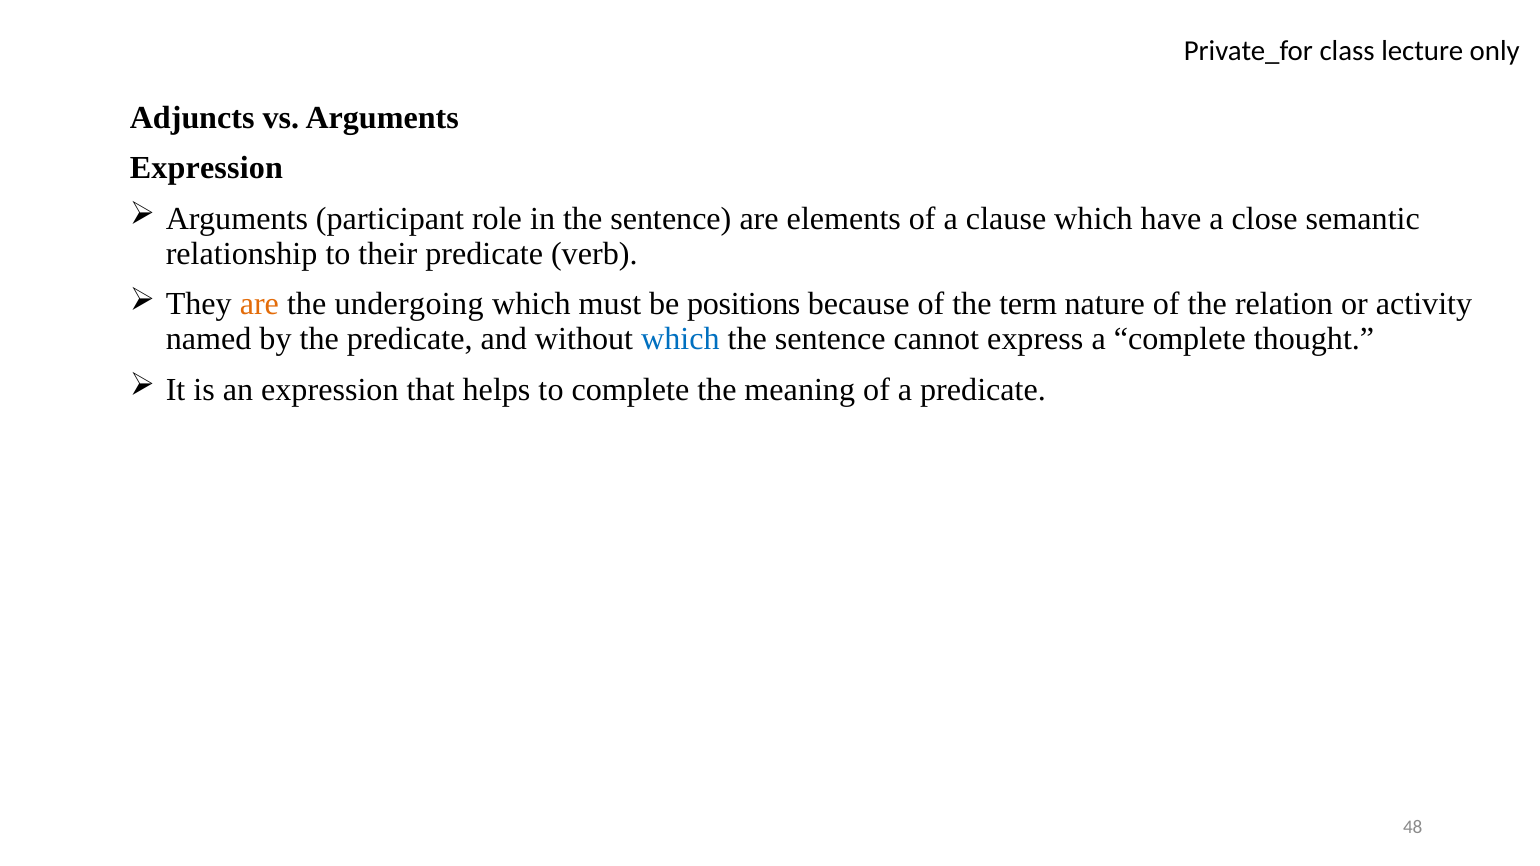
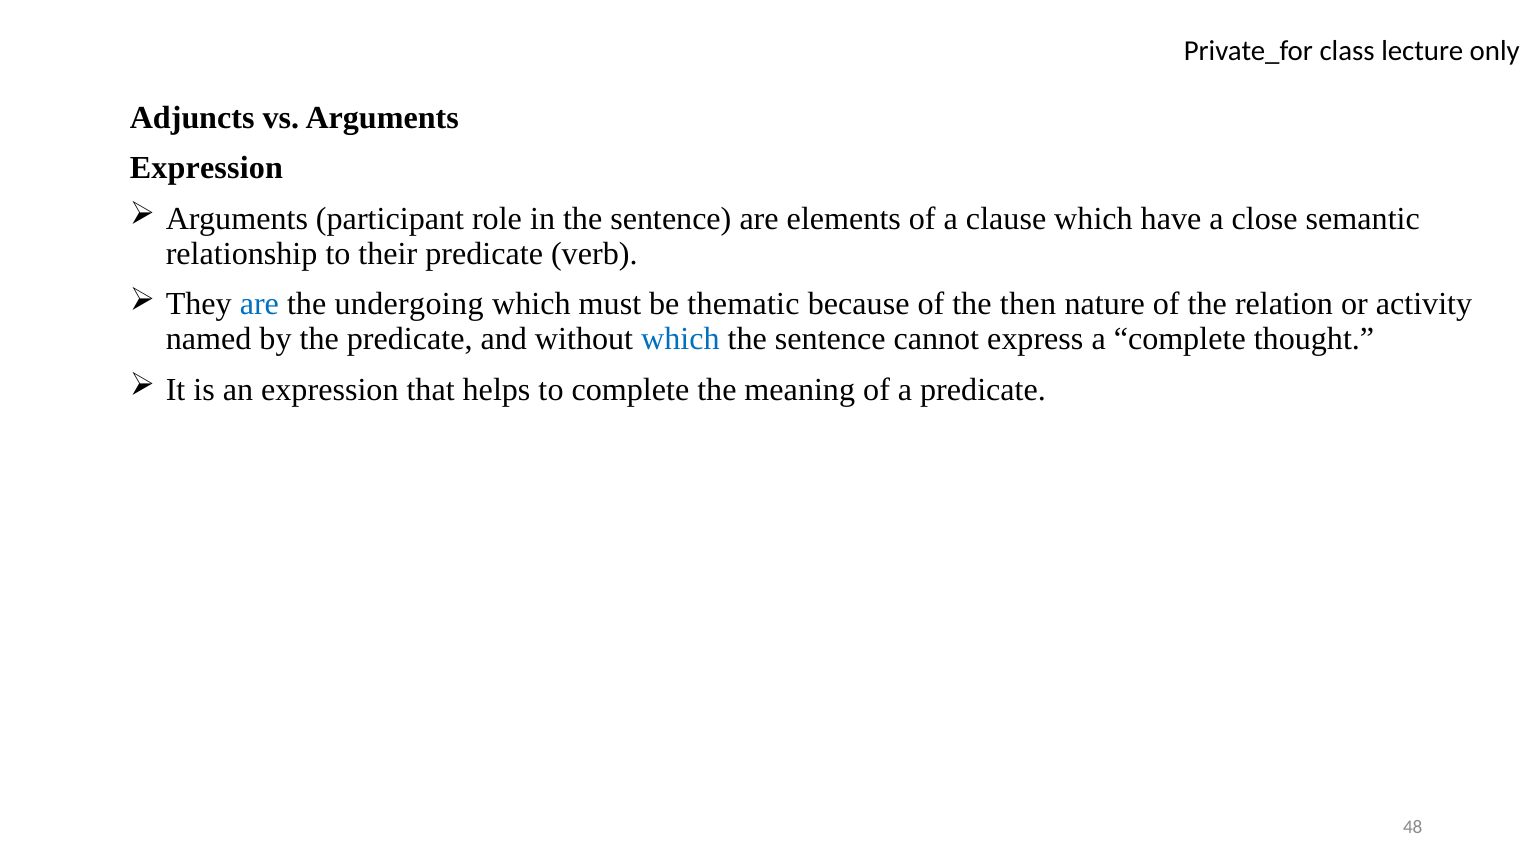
are at (259, 304) colour: orange -> blue
positions: positions -> thematic
term: term -> then
